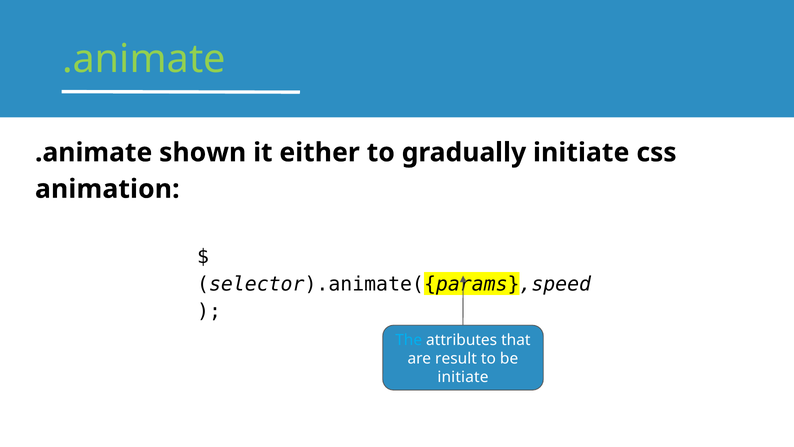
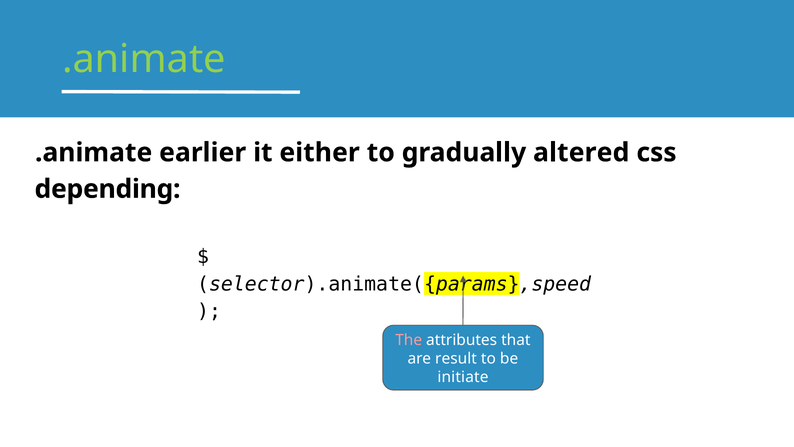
shown: shown -> earlier
gradually initiate: initiate -> altered
animation: animation -> depending
The colour: light blue -> pink
